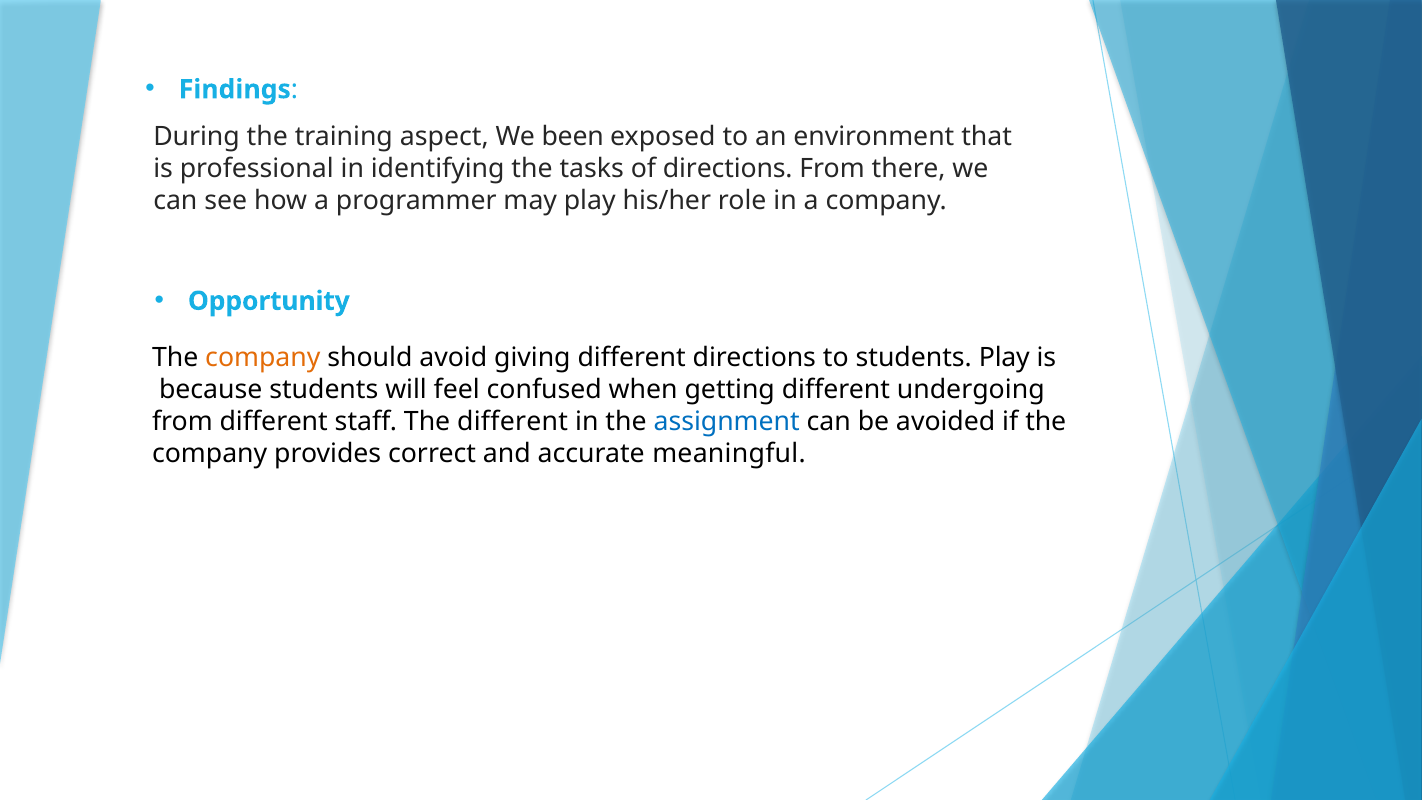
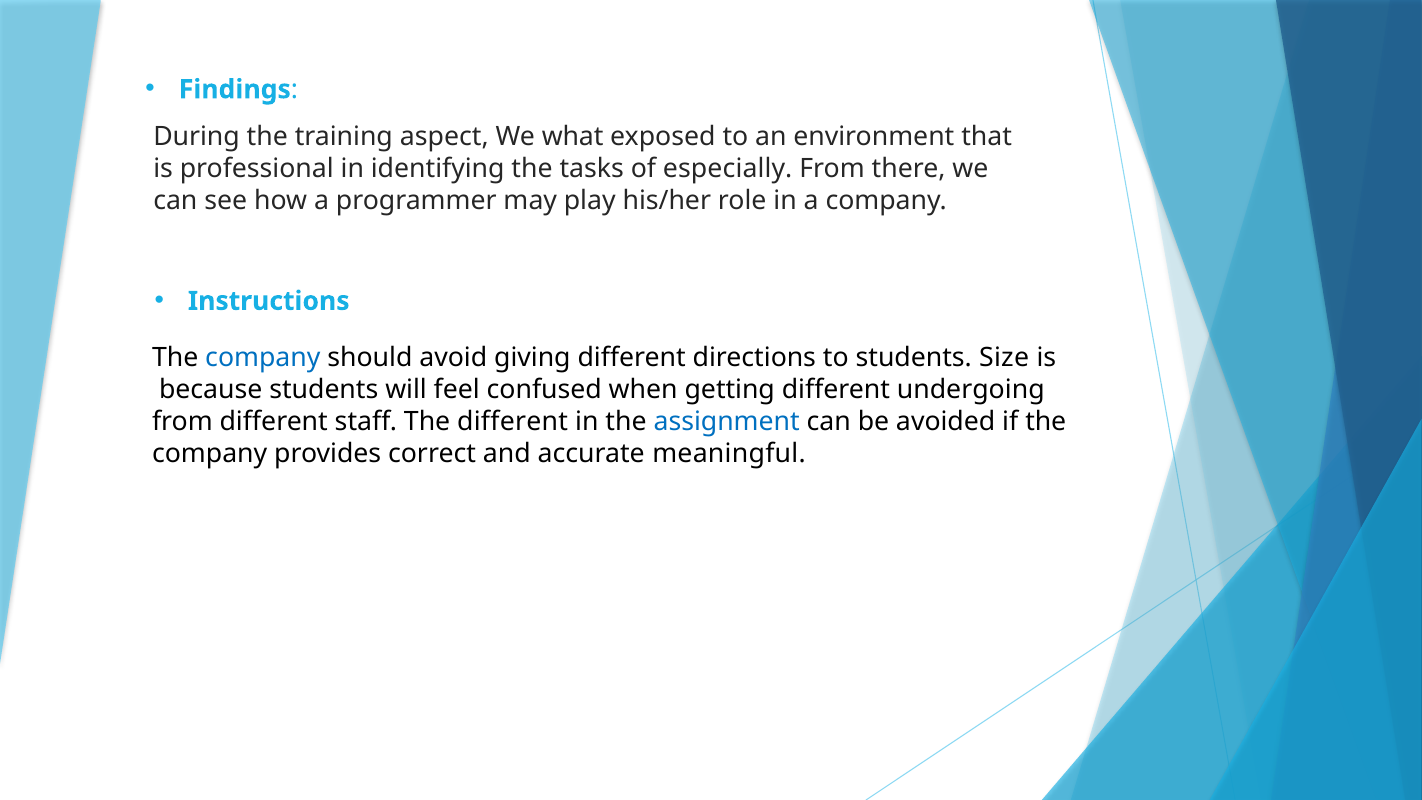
been: been -> what
of directions: directions -> especially
Opportunity: Opportunity -> Instructions
company at (263, 358) colour: orange -> blue
students Play: Play -> Size
